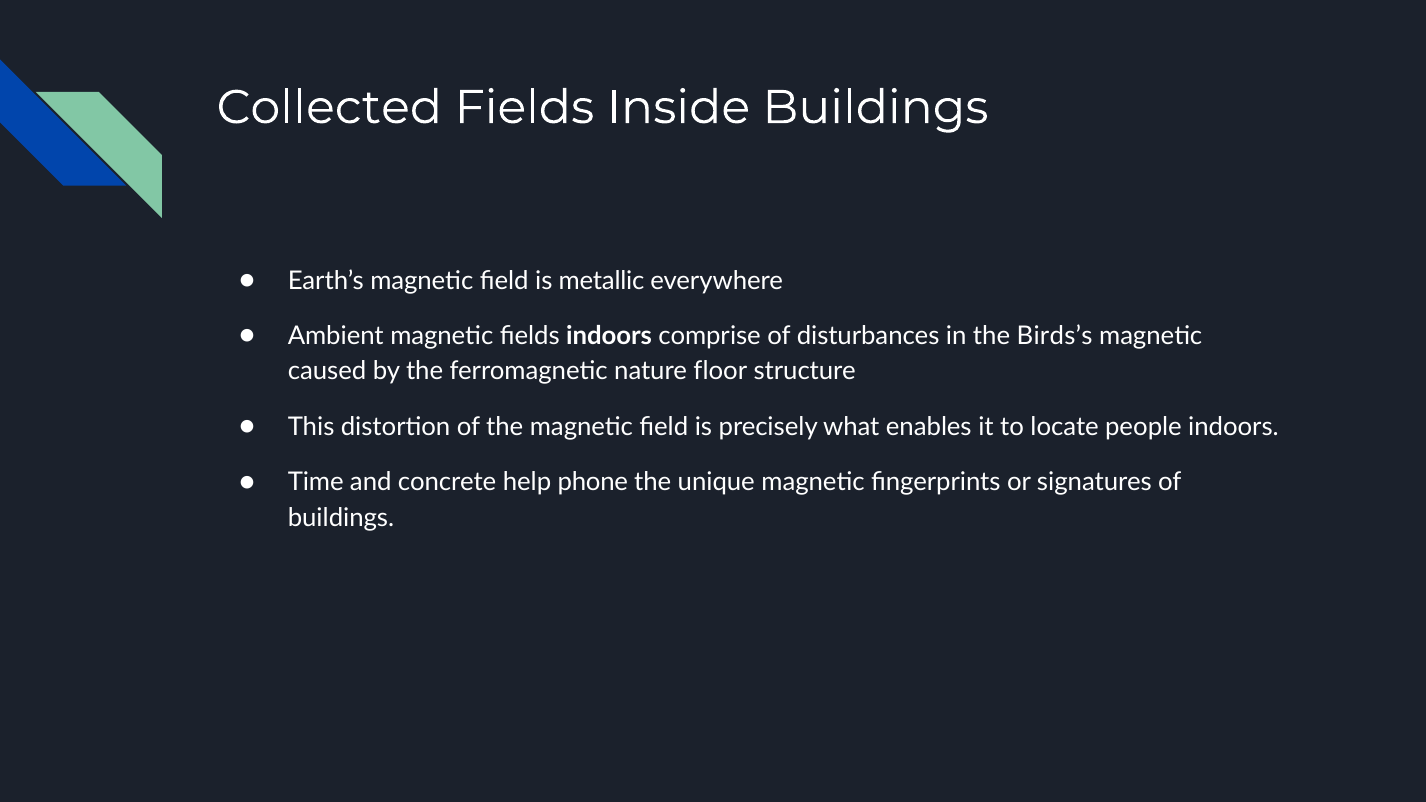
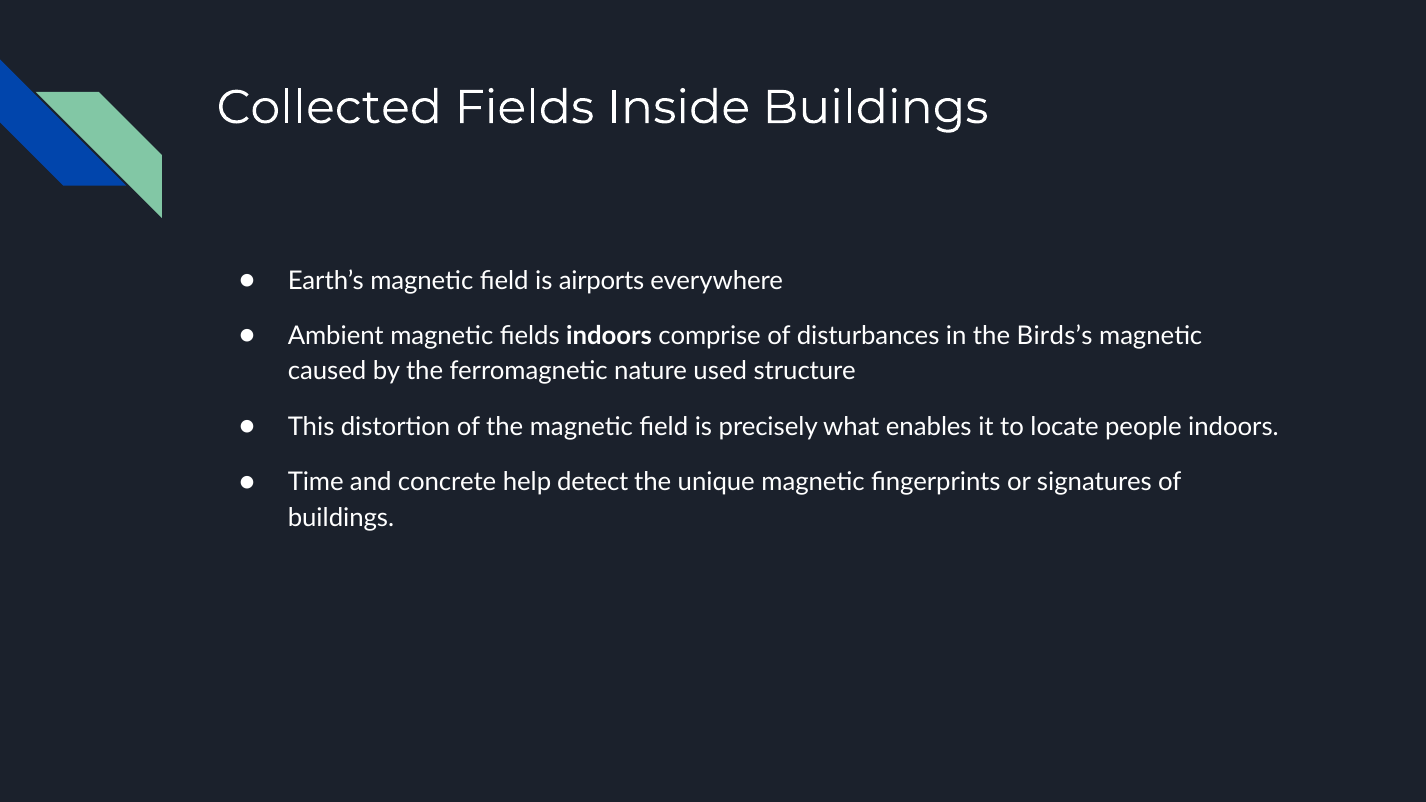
metallic: metallic -> airports
floor: floor -> used
phone: phone -> detect
